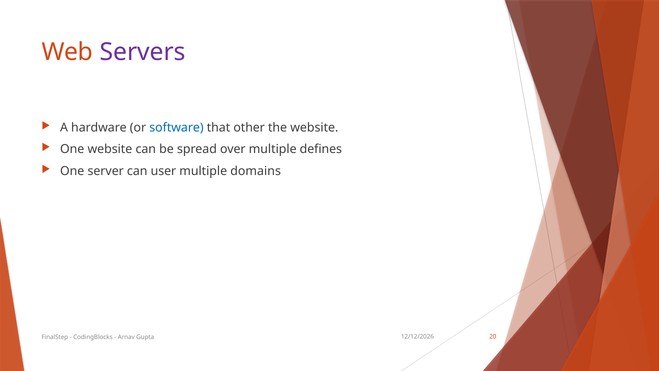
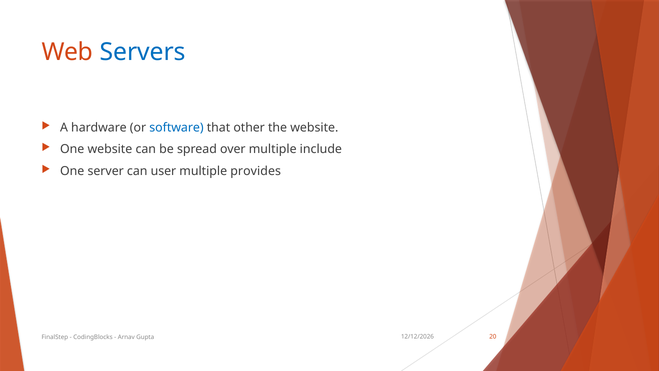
Servers colour: purple -> blue
defines: defines -> include
domains: domains -> provides
